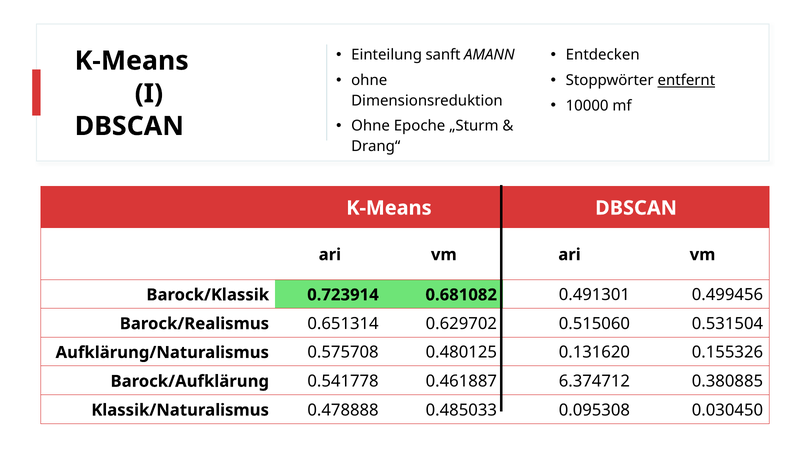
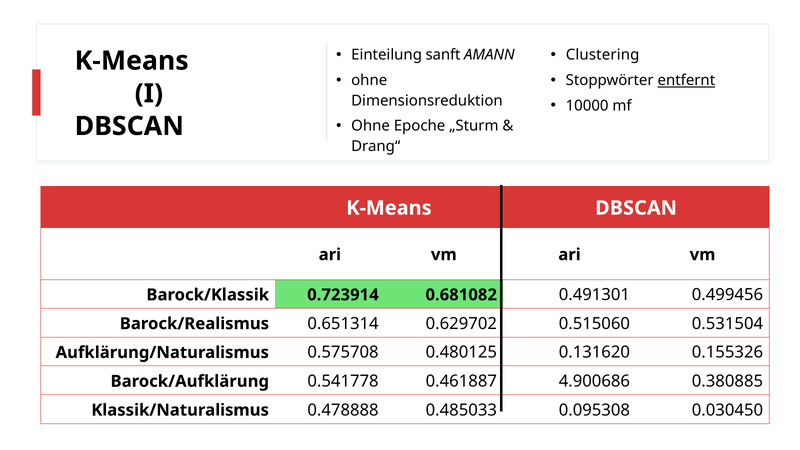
Entdecken: Entdecken -> Clustering
6.374712: 6.374712 -> 4.900686
